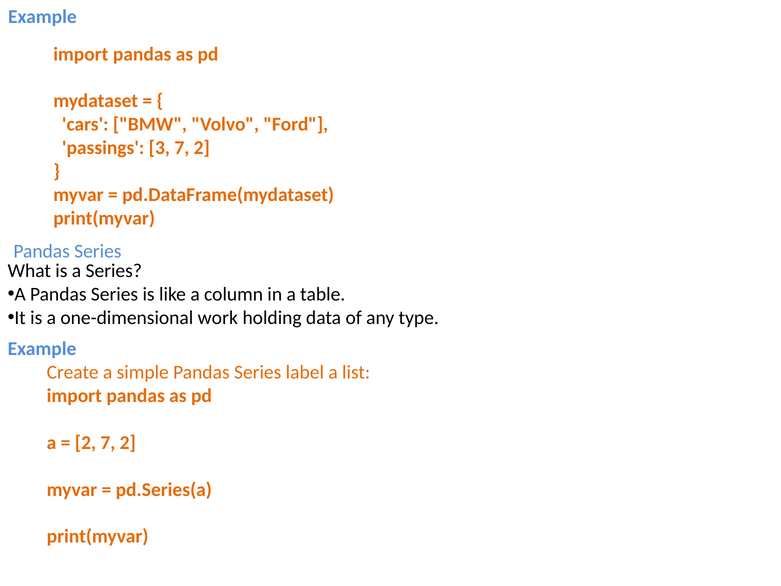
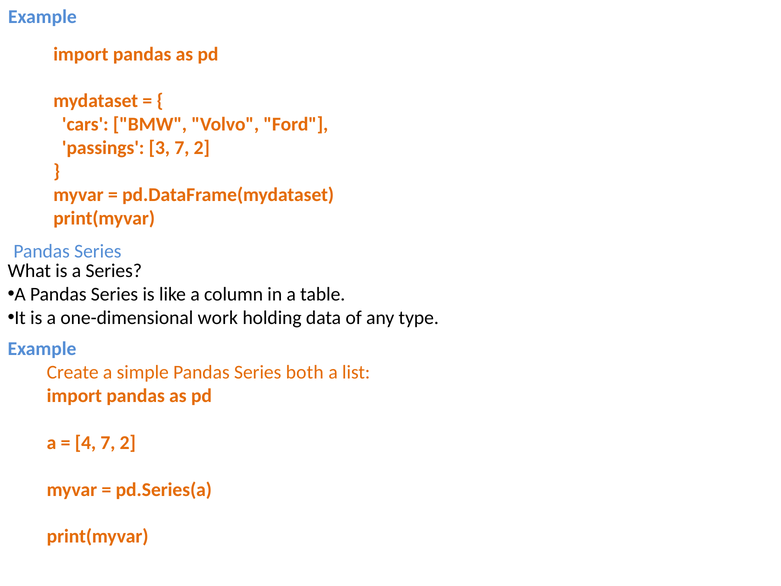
label: label -> both
2 at (85, 443): 2 -> 4
